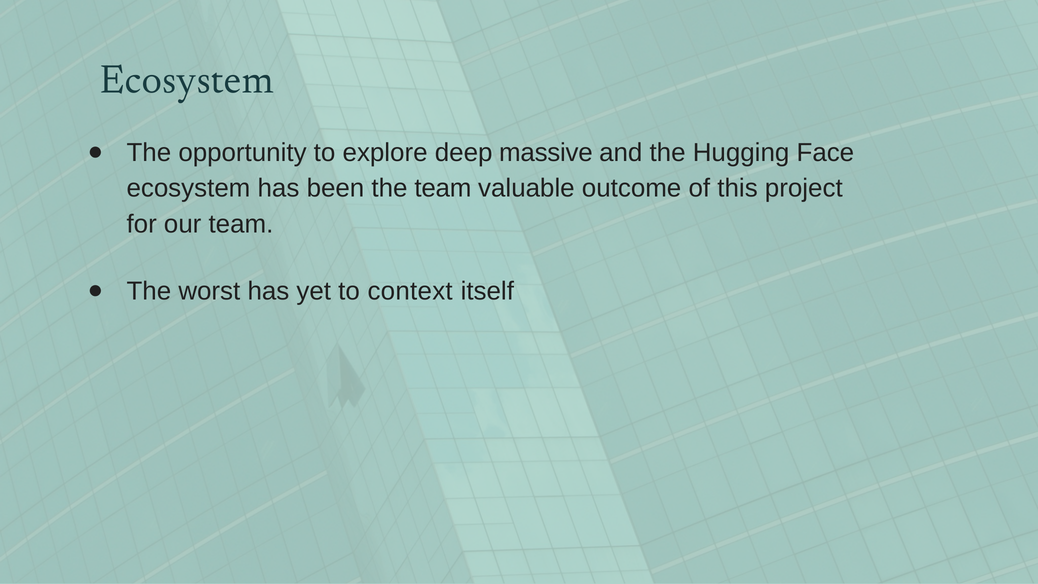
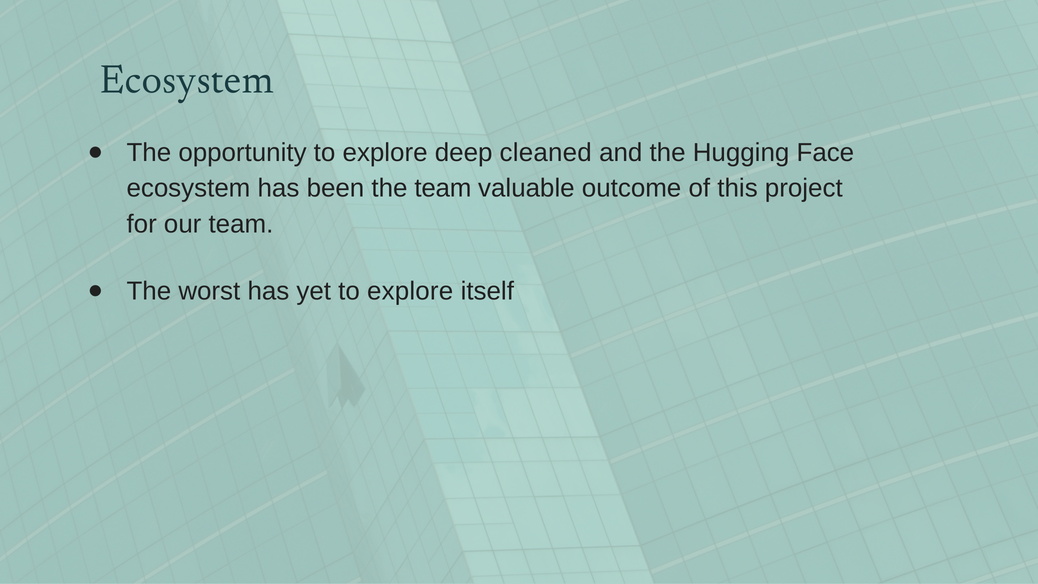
massive: massive -> cleaned
yet to context: context -> explore
